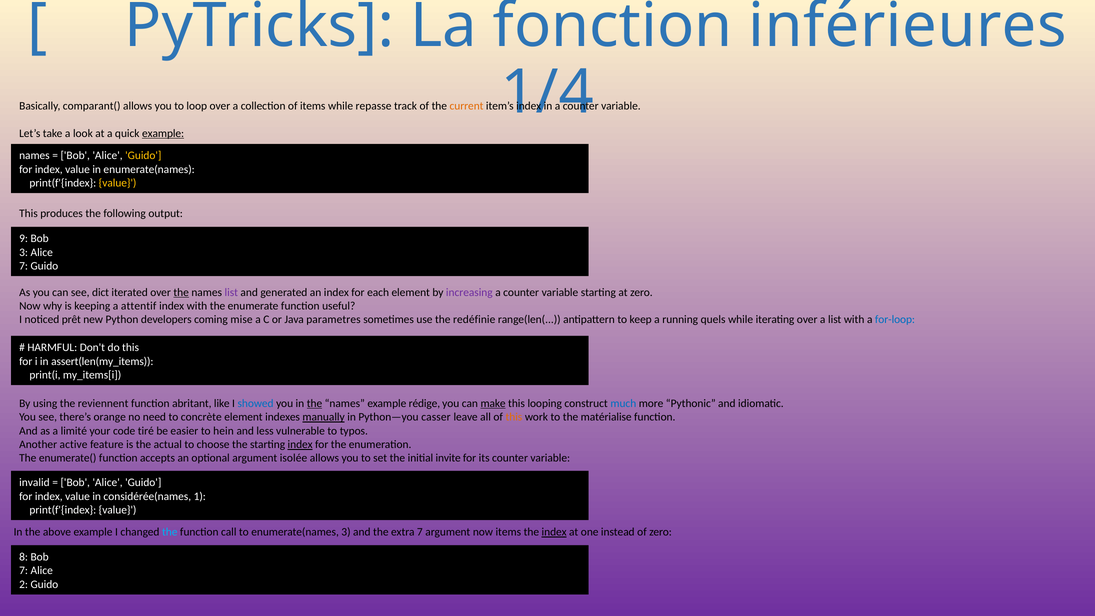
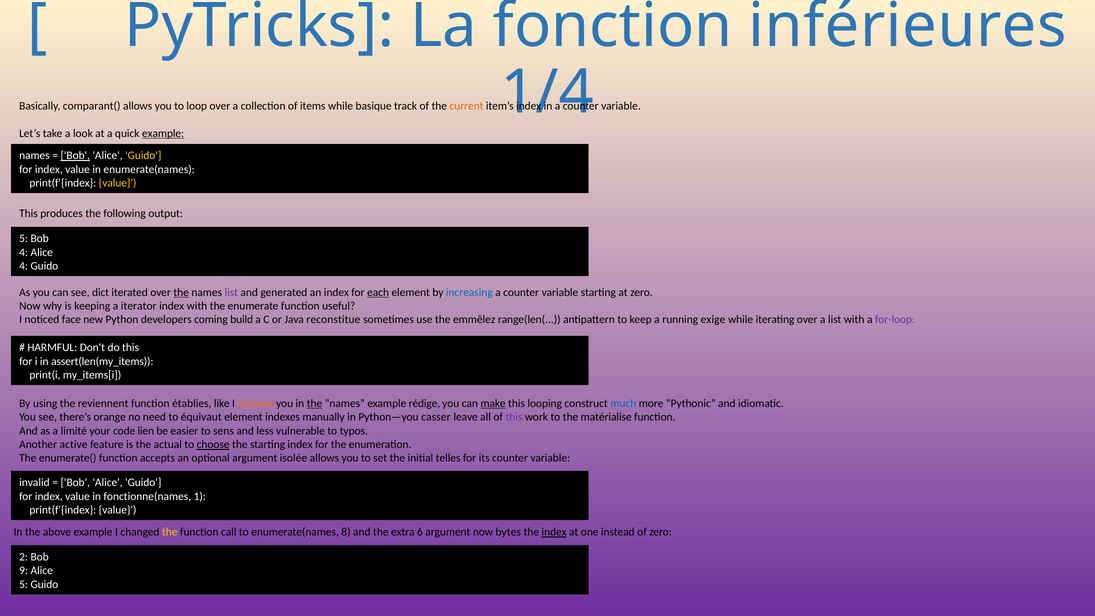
repasse: repasse -> basique
Bob at (75, 156) underline: none -> present
9 at (24, 239): 9 -> 5
3 at (24, 252): 3 -> 4
7 at (24, 266): 7 -> 4
each underline: none -> present
increasing colour: purple -> blue
attentif: attentif -> iterator
prêt: prêt -> face
mise: mise -> build
parametres: parametres -> reconstitue
redéfinie: redéfinie -> emmêlez
quels: quels -> exige
for-loop colour: blue -> purple
abritant: abritant -> établies
showed colour: blue -> orange
concrète: concrète -> équivaut
manually underline: present -> none
this at (514, 417) colour: orange -> purple
tiré: tiré -> lien
hein: hein -> sens
choose underline: none -> present
index at (300, 444) underline: present -> none
invite: invite -> telles
considérée(names: considérée(names -> fonctionne(names
the at (170, 532) colour: light blue -> yellow
enumerate(names 3: 3 -> 8
extra 7: 7 -> 6
now items: items -> bytes
8: 8 -> 2
7 at (24, 571): 7 -> 9
2 at (24, 584): 2 -> 5
